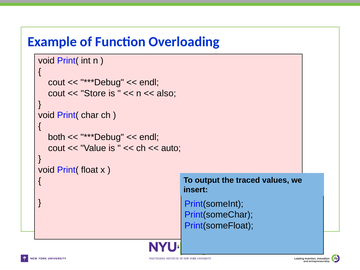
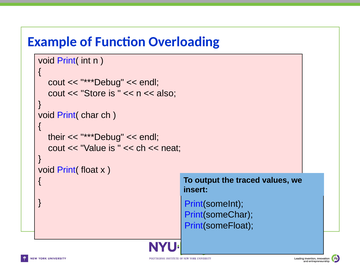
both: both -> their
auto: auto -> neat
